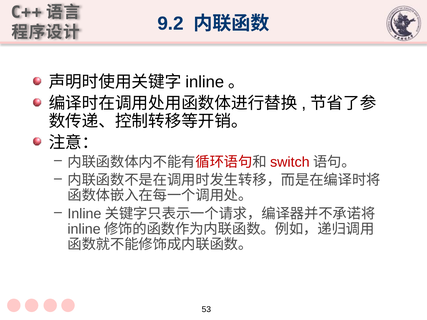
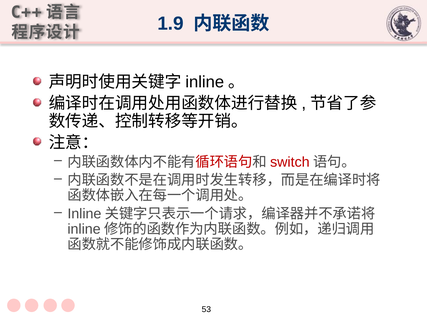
9.2: 9.2 -> 1.9
